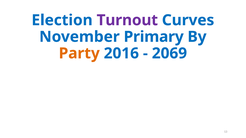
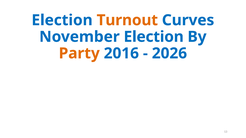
Turnout colour: purple -> orange
November Primary: Primary -> Election
2069: 2069 -> 2026
